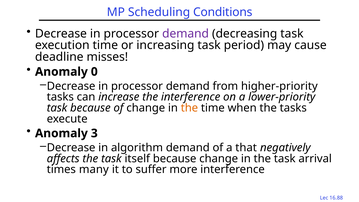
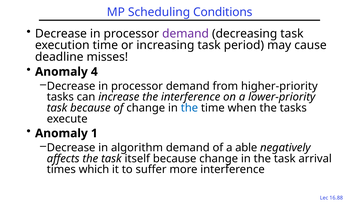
0: 0 -> 4
the at (189, 108) colour: orange -> blue
3: 3 -> 1
that: that -> able
many: many -> which
